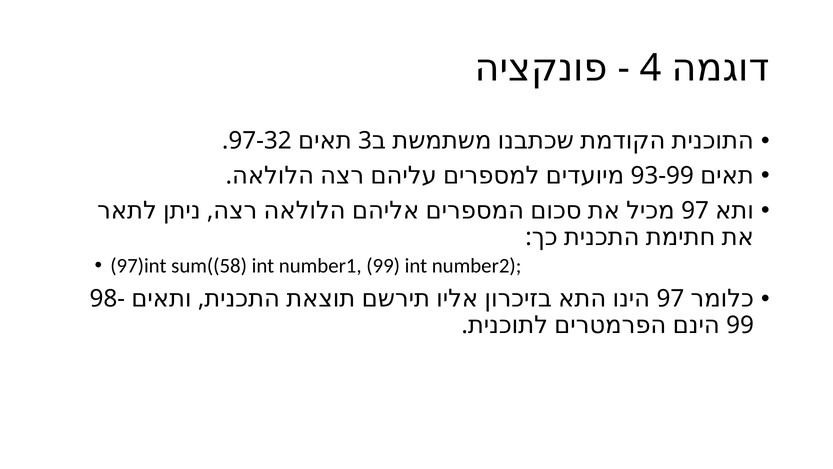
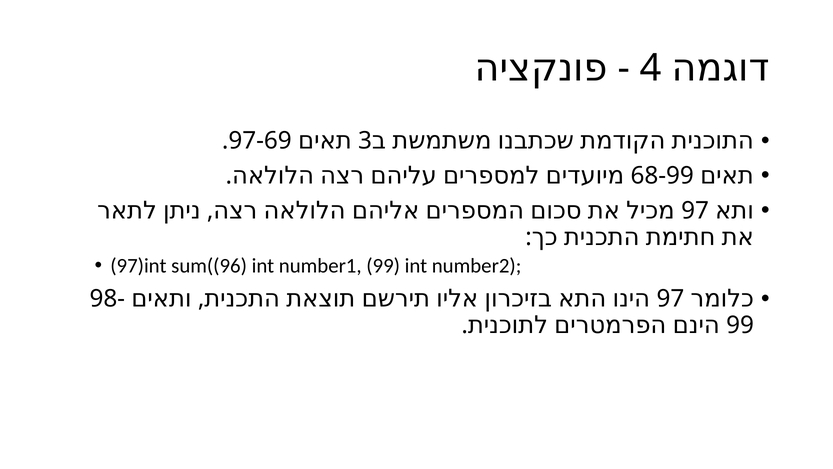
97-32: 97-32 -> 97-69
93-99: 93-99 -> 68-99
sum((58: sum((58 -> sum((96
